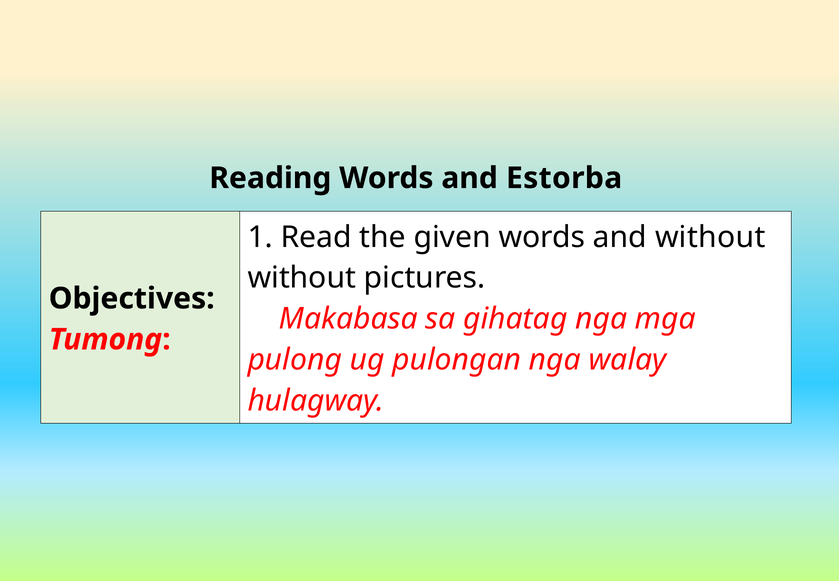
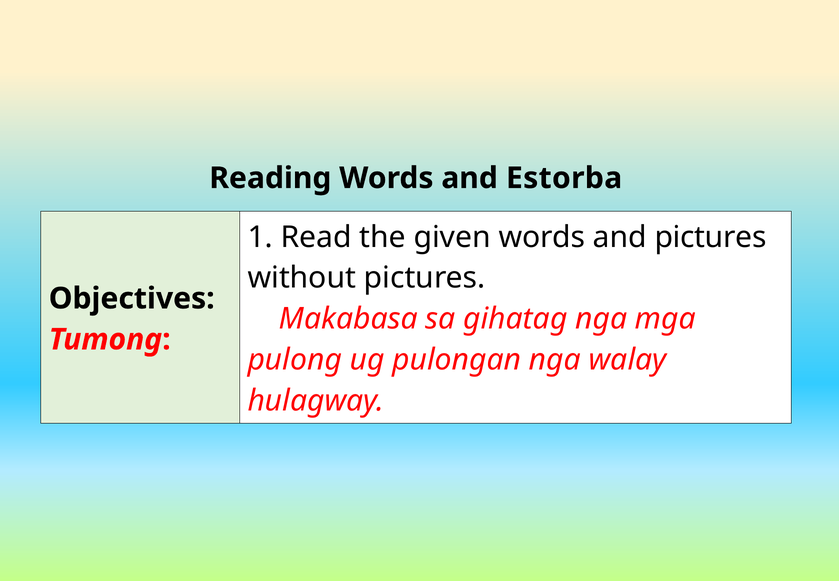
and without: without -> pictures
